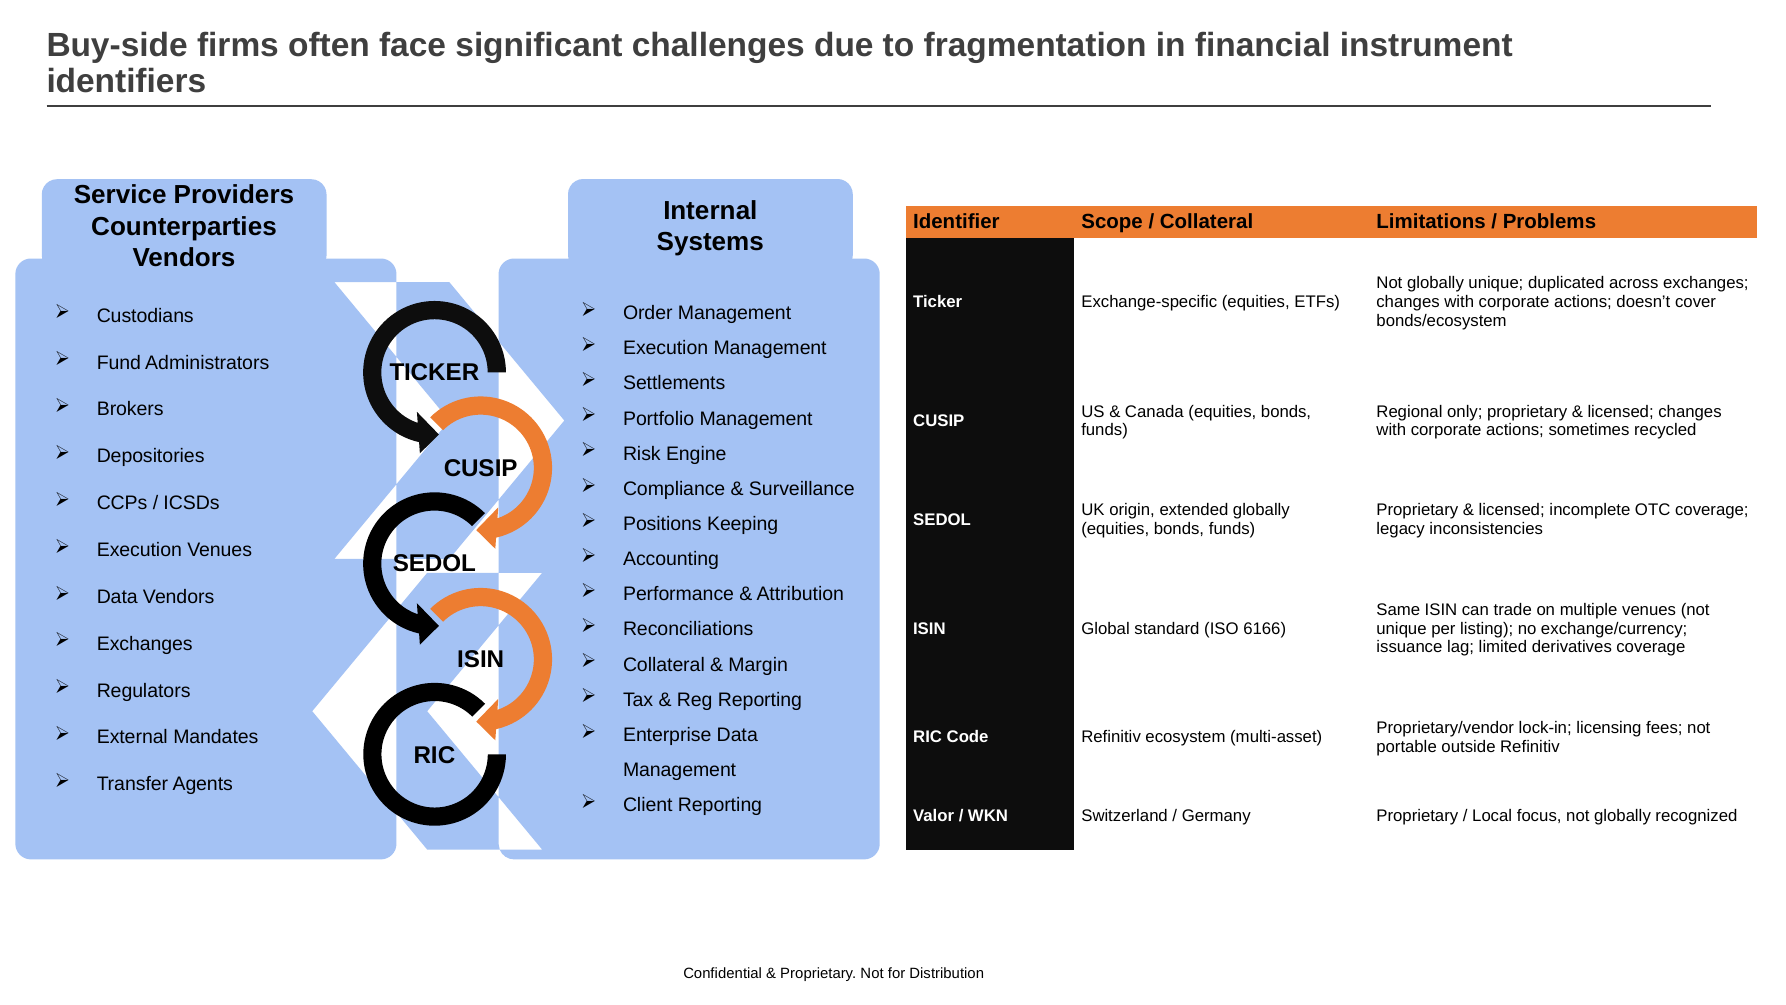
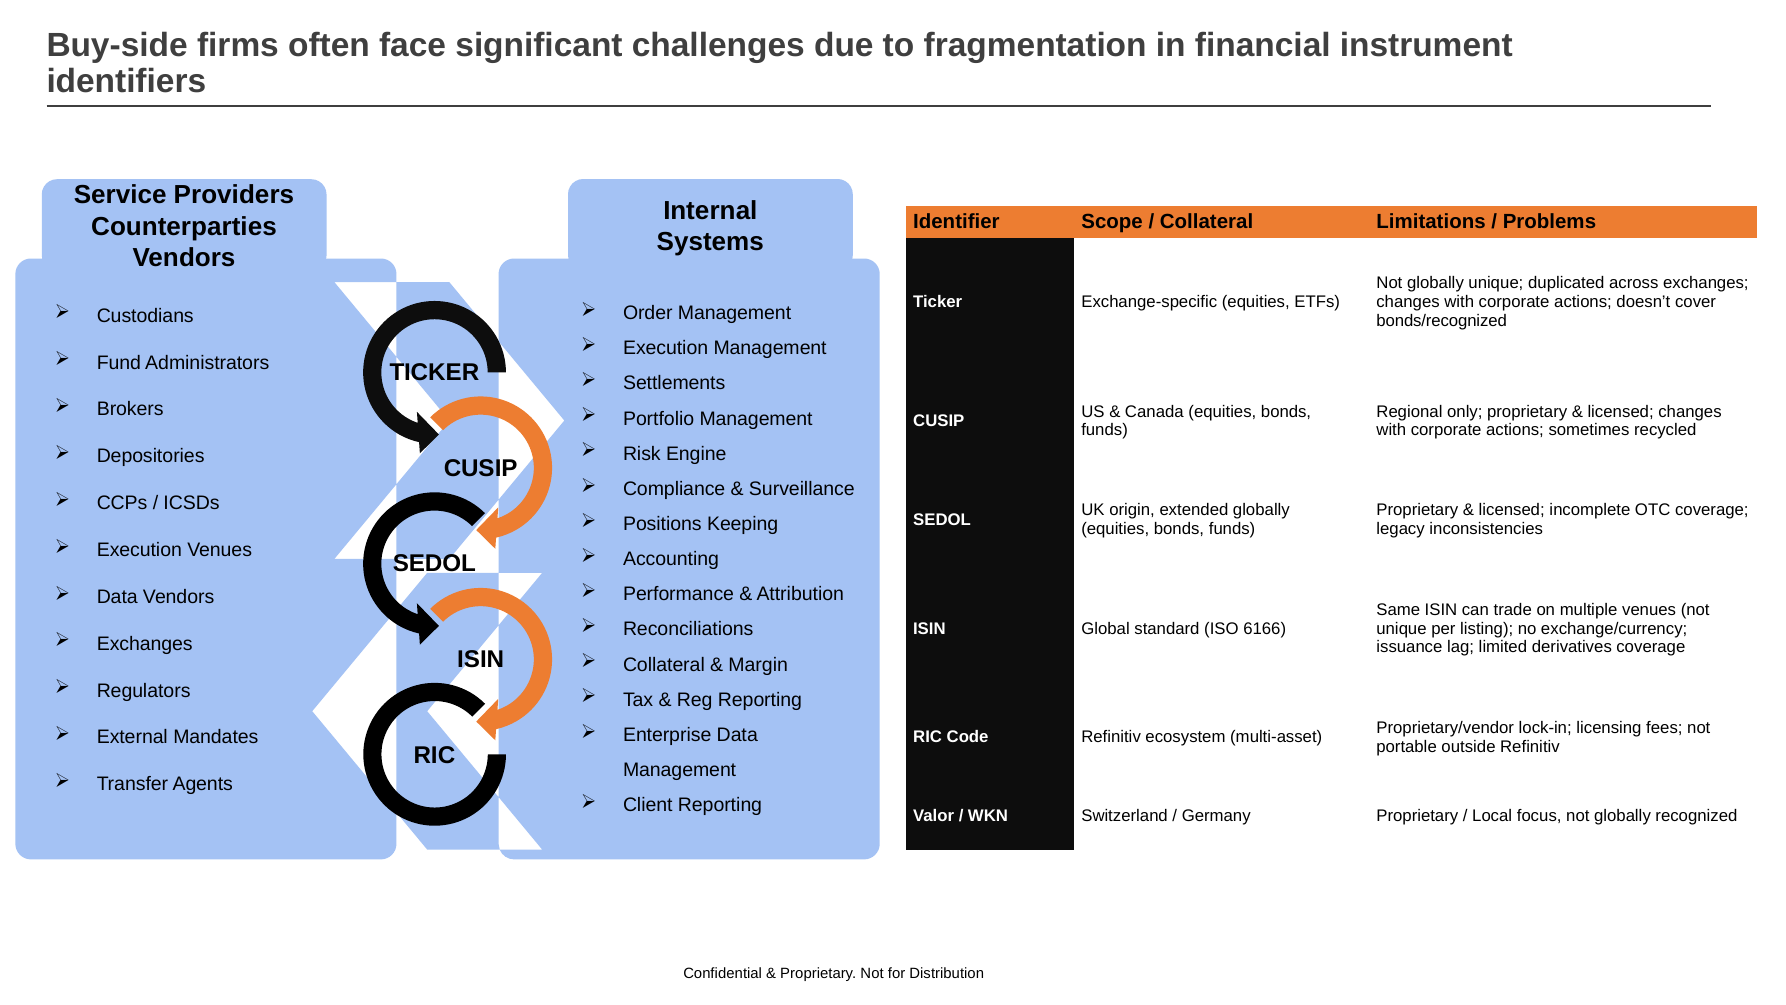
bonds/ecosystem: bonds/ecosystem -> bonds/recognized
